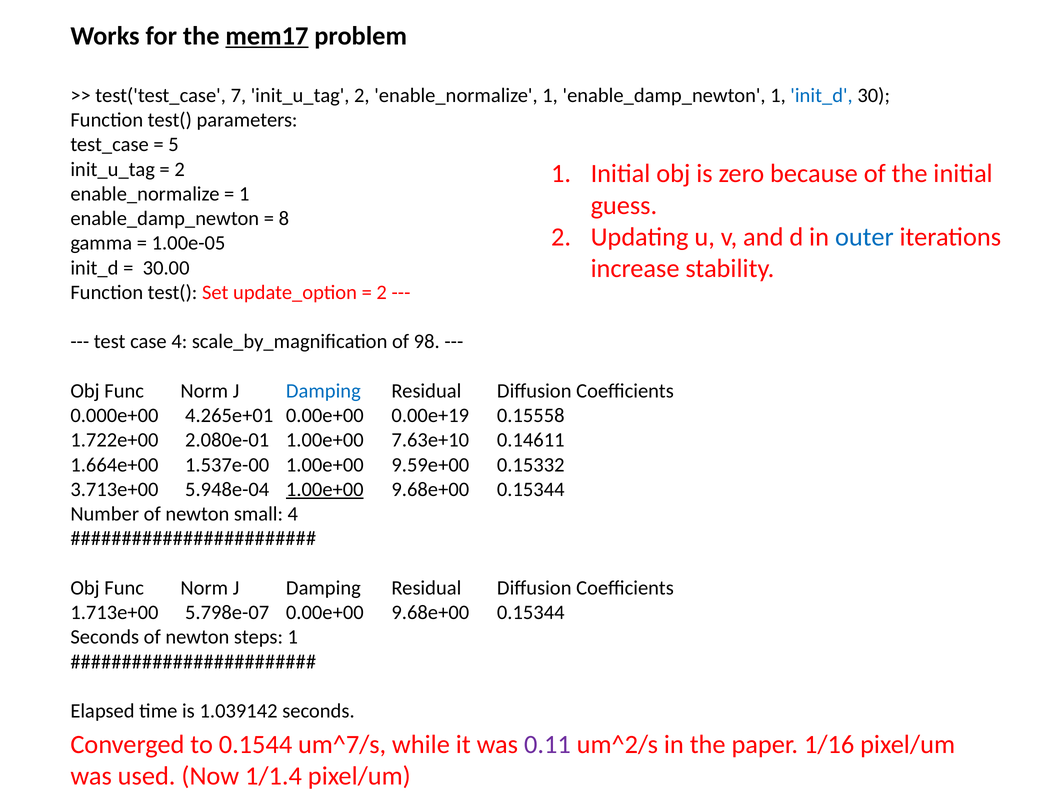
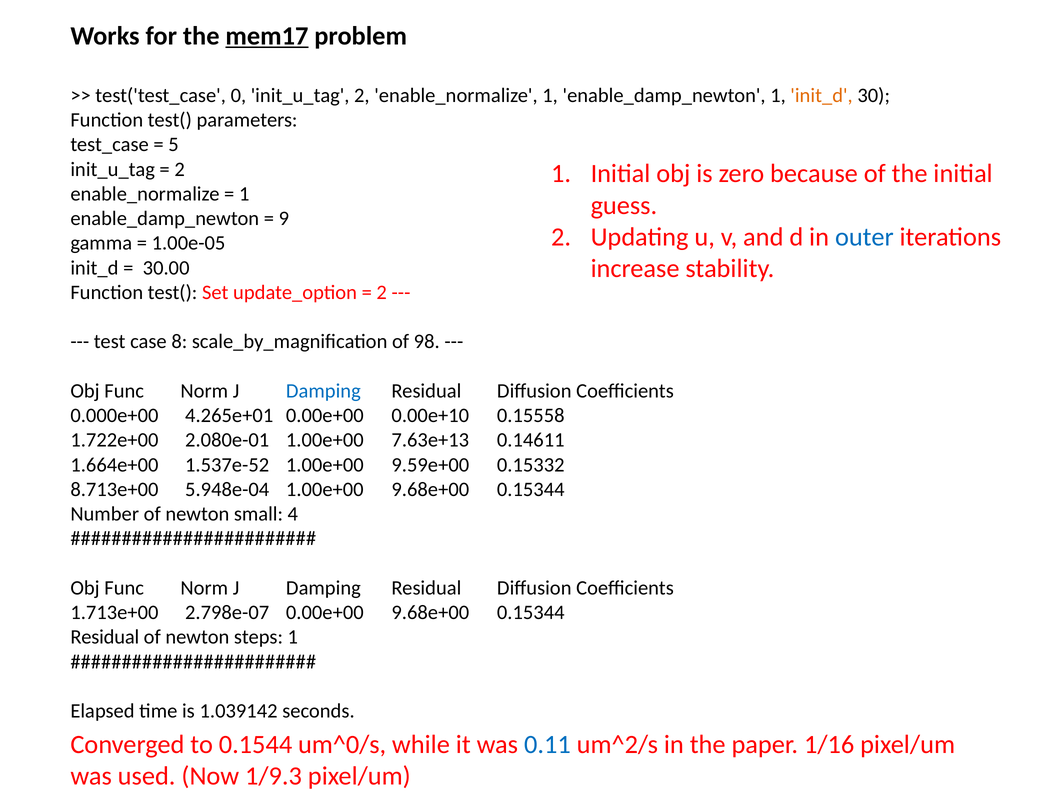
7: 7 -> 0
init_d at (822, 95) colour: blue -> orange
8: 8 -> 9
case 4: 4 -> 8
0.00e+19: 0.00e+19 -> 0.00e+10
7.63e+10: 7.63e+10 -> 7.63e+13
1.537e-00: 1.537e-00 -> 1.537e-52
3.713e+00: 3.713e+00 -> 8.713e+00
1.00e+00 at (325, 490) underline: present -> none
5.798e-07: 5.798e-07 -> 2.798e-07
Seconds at (105, 637): Seconds -> Residual
um^7/s: um^7/s -> um^0/s
0.11 colour: purple -> blue
1/1.4: 1/1.4 -> 1/9.3
